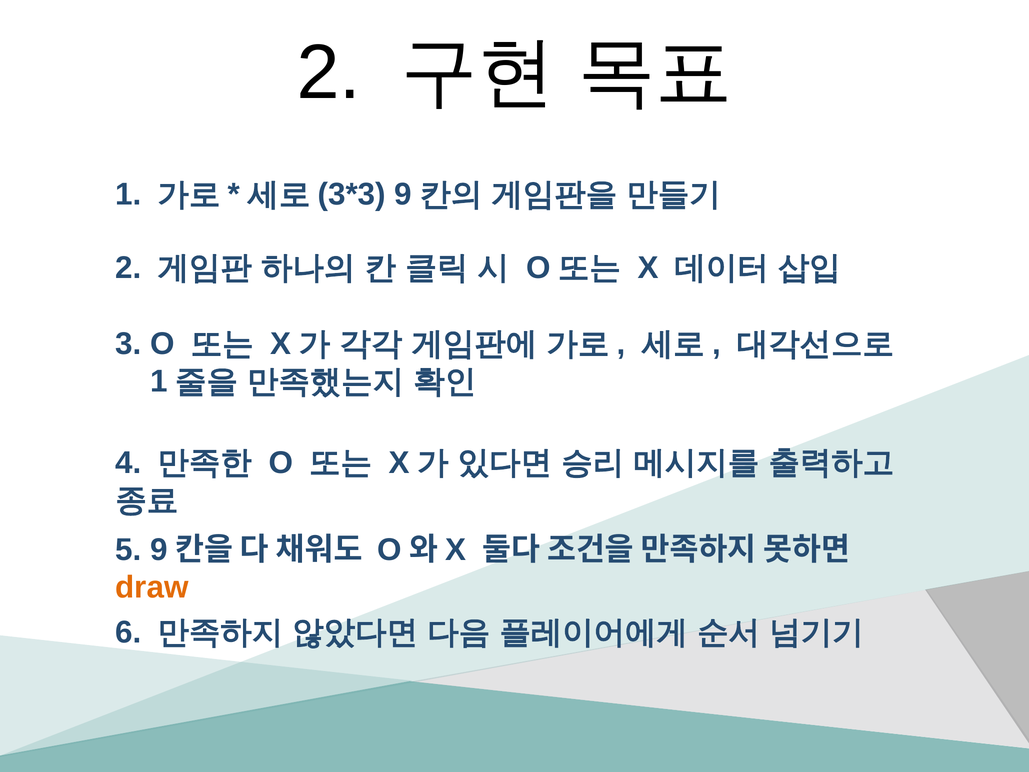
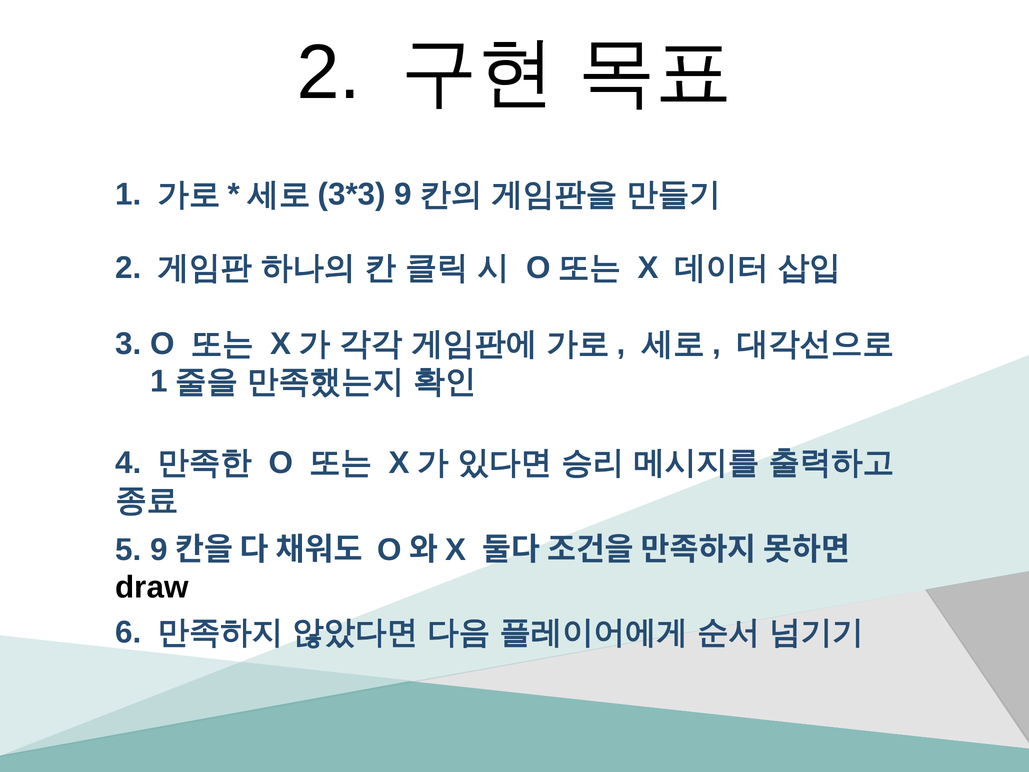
draw colour: orange -> black
